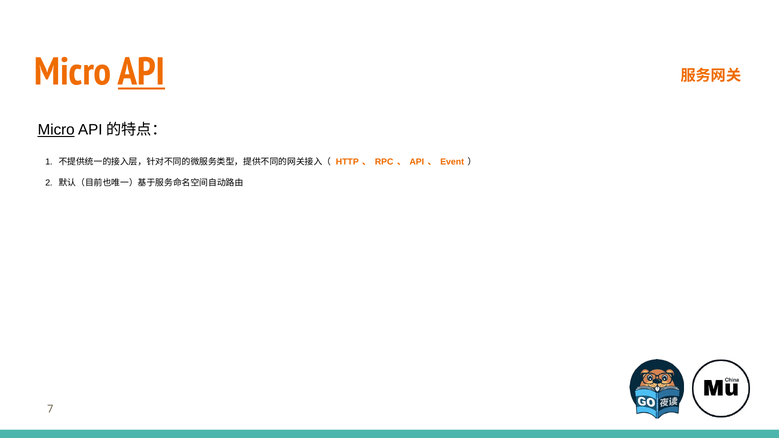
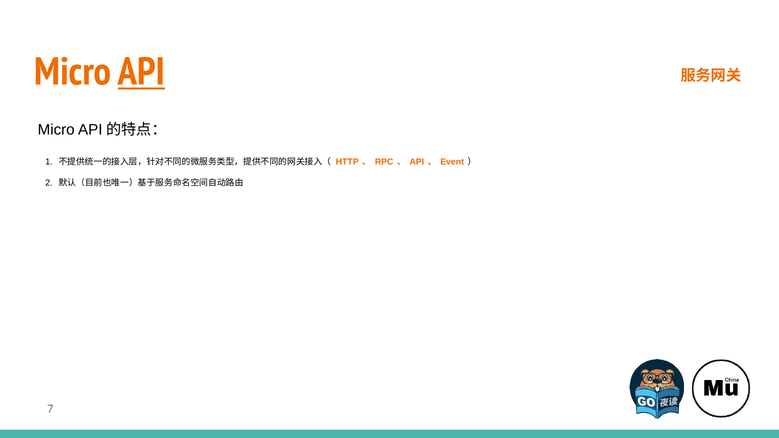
Micro at (56, 130) underline: present -> none
